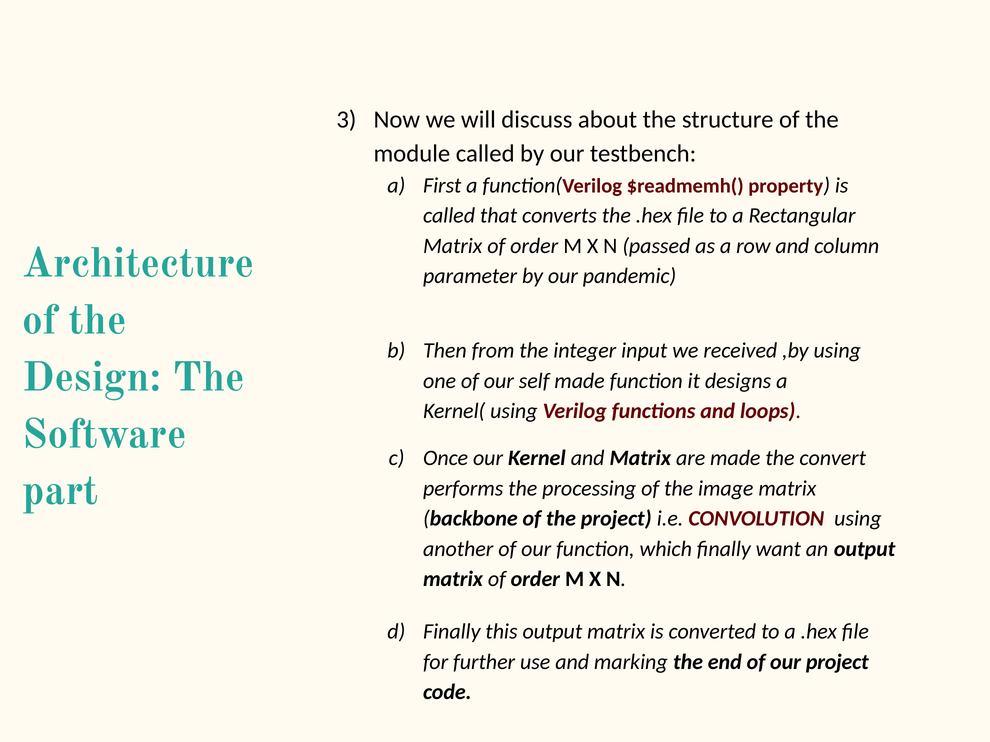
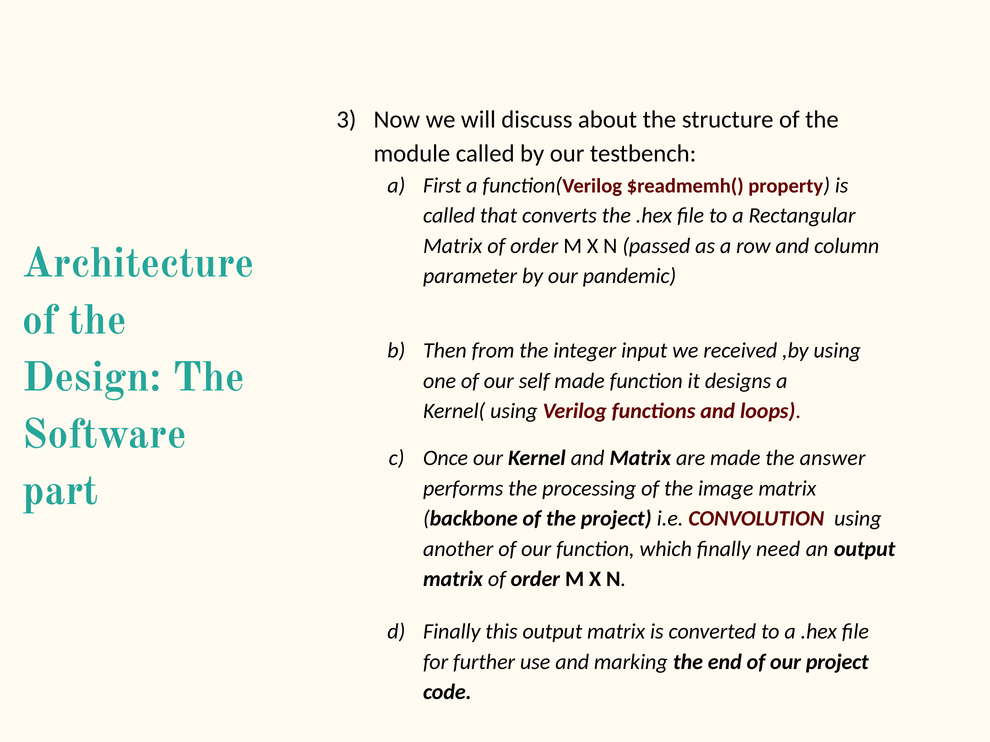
convert: convert -> answer
want: want -> need
